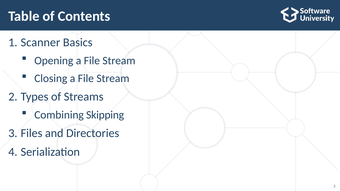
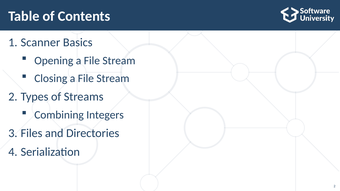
Skipping: Skipping -> Integers
